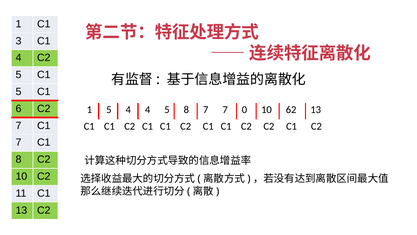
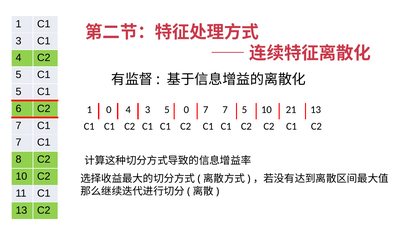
1 5: 5 -> 0
4 4: 4 -> 3
5 8: 8 -> 0
7 0: 0 -> 5
62: 62 -> 21
